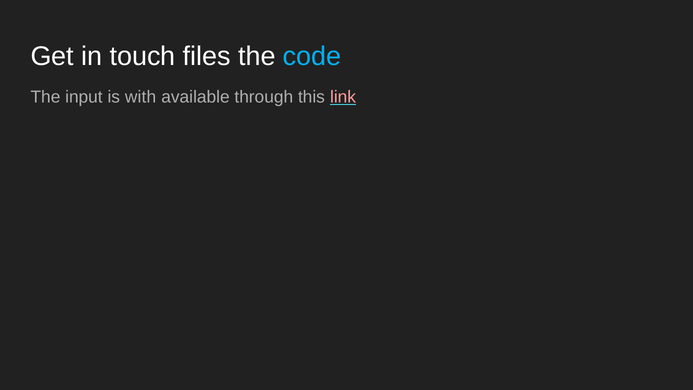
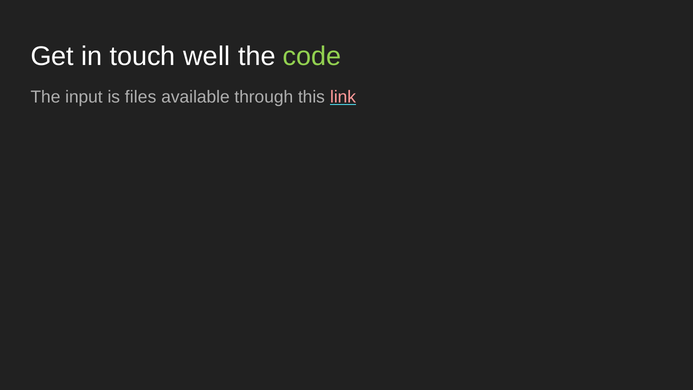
files: files -> well
code colour: light blue -> light green
with: with -> files
